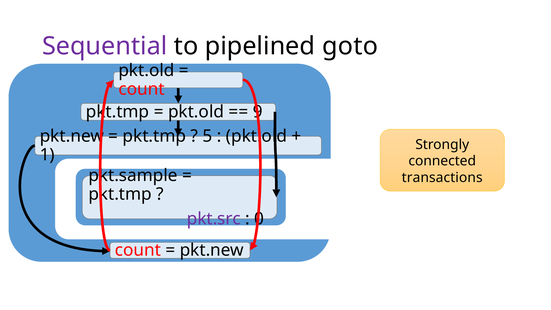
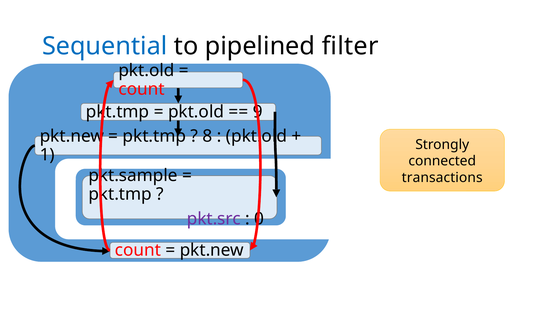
Sequential colour: purple -> blue
goto: goto -> filter
5: 5 -> 8
